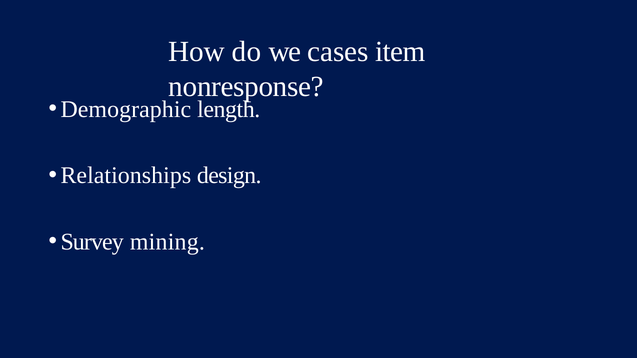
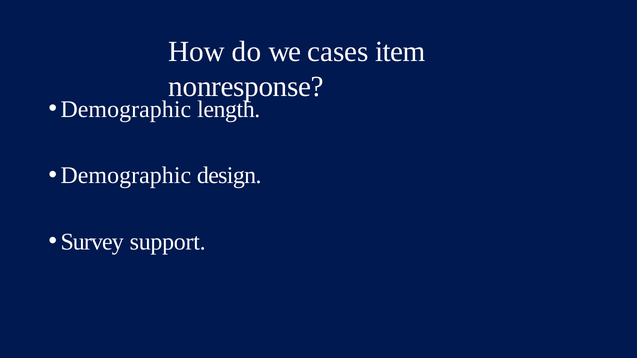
Relationships at (126, 176): Relationships -> Demographic
mining: mining -> support
